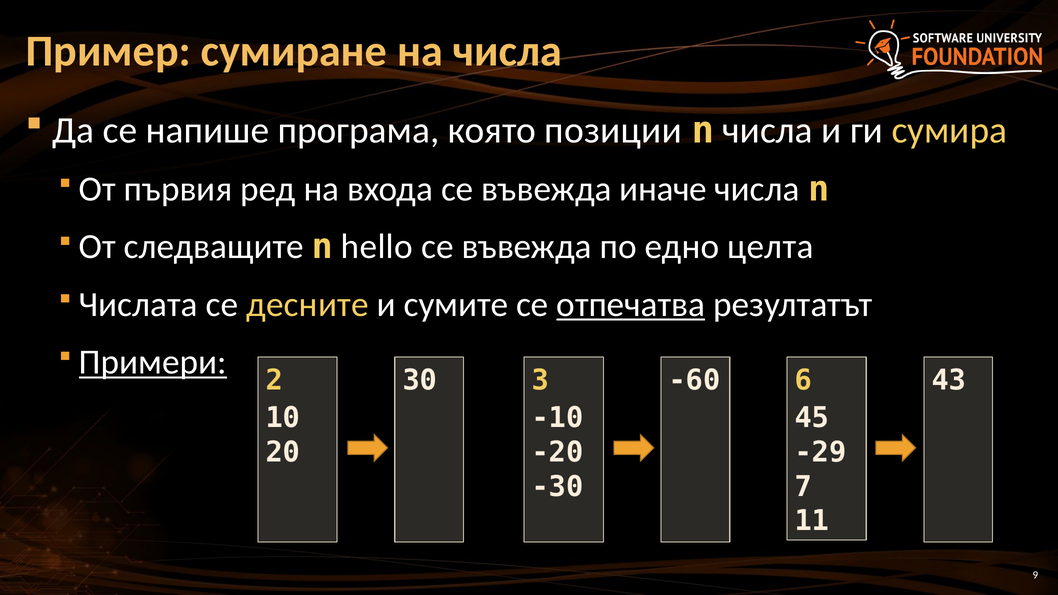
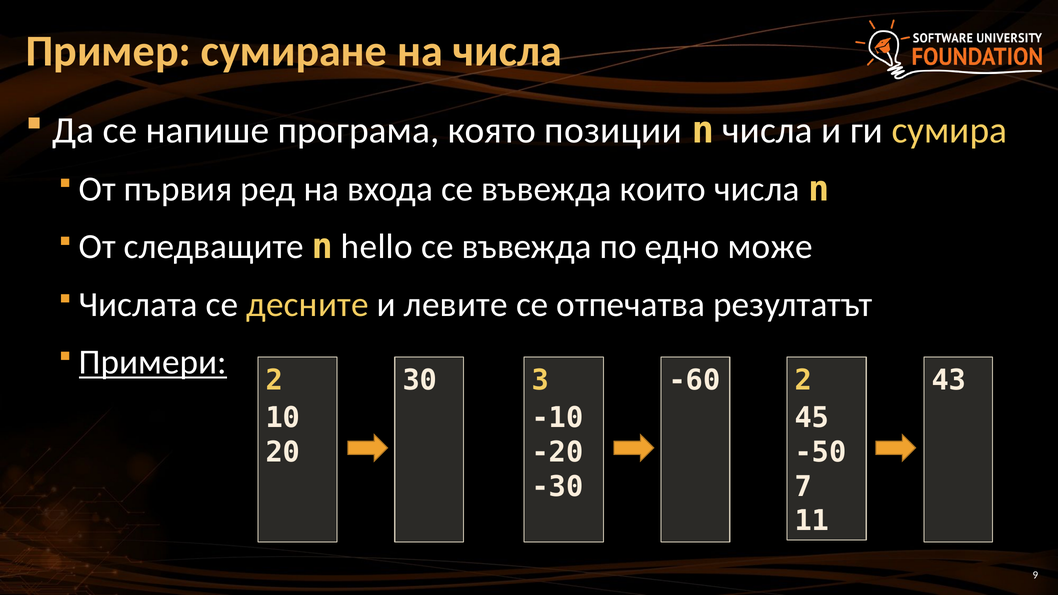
иначе: иначе -> които
целта: целта -> може
сумите: сумите -> левите
отпечатва underline: present -> none
30 6: 6 -> 2
-29: -29 -> -50
